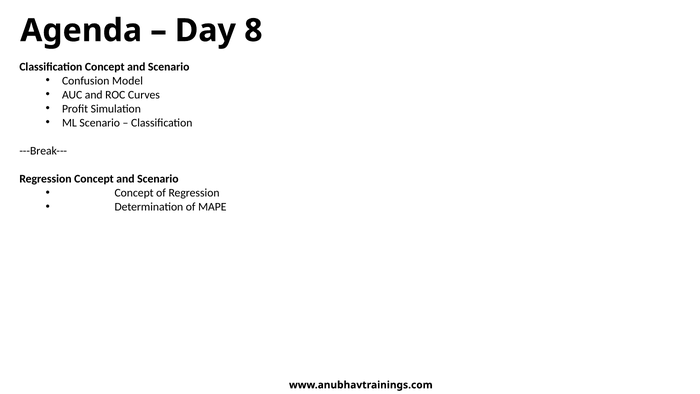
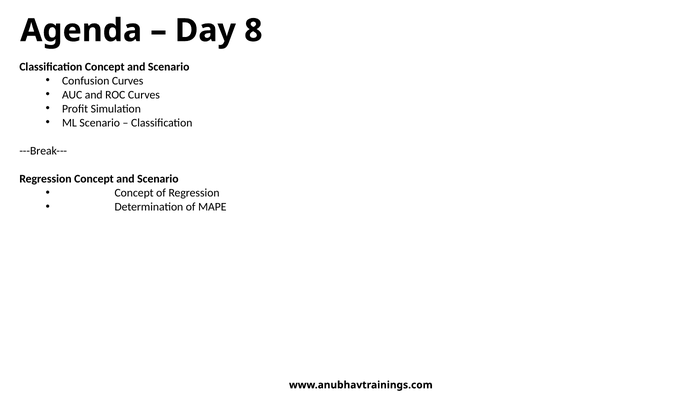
Confusion Model: Model -> Curves
